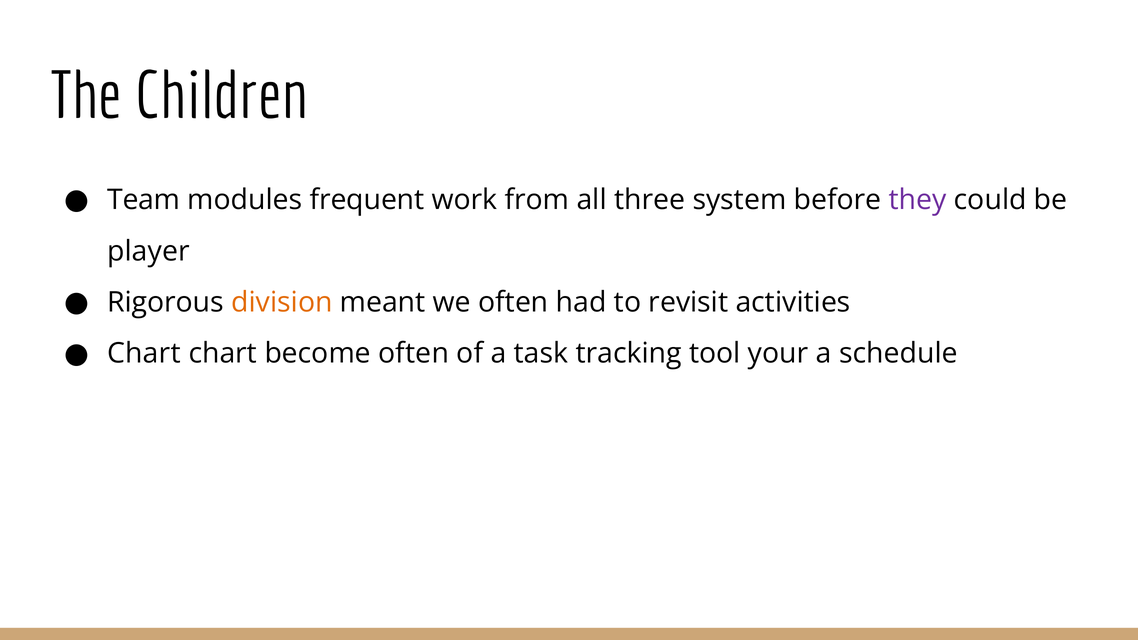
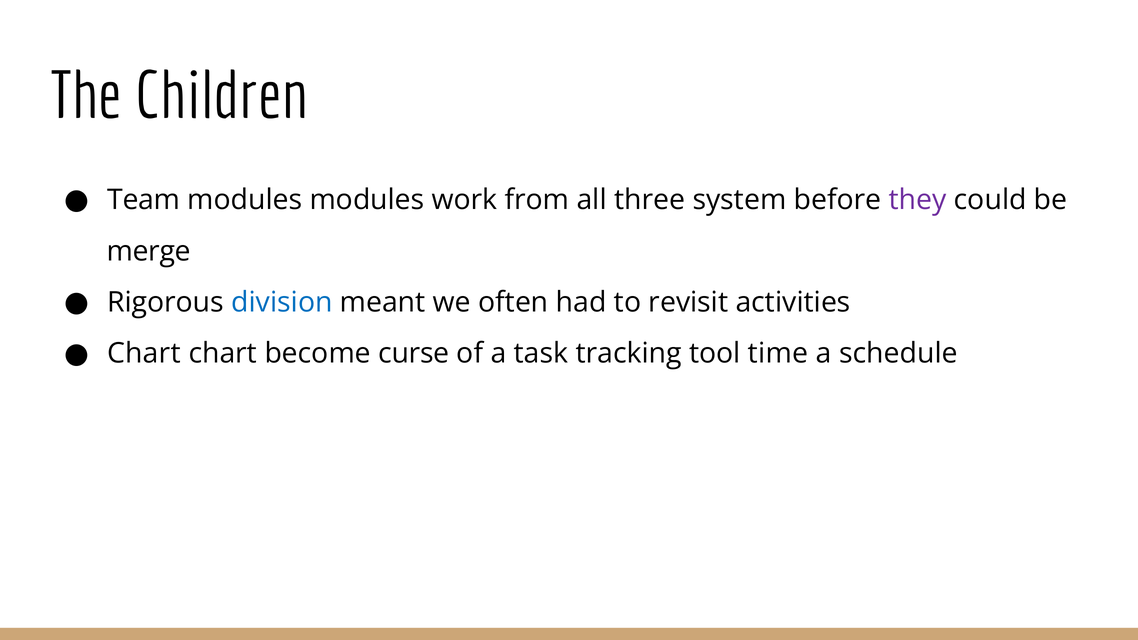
modules frequent: frequent -> modules
player: player -> merge
division colour: orange -> blue
become often: often -> curse
your: your -> time
